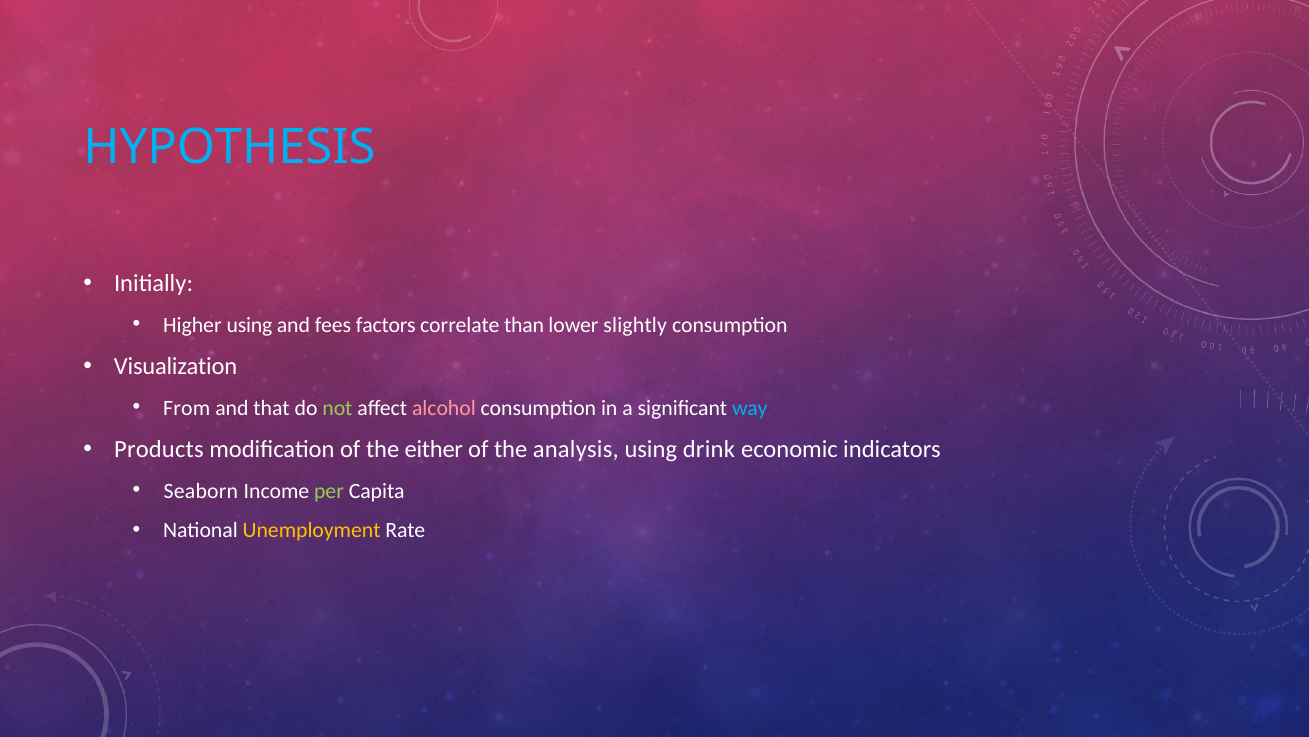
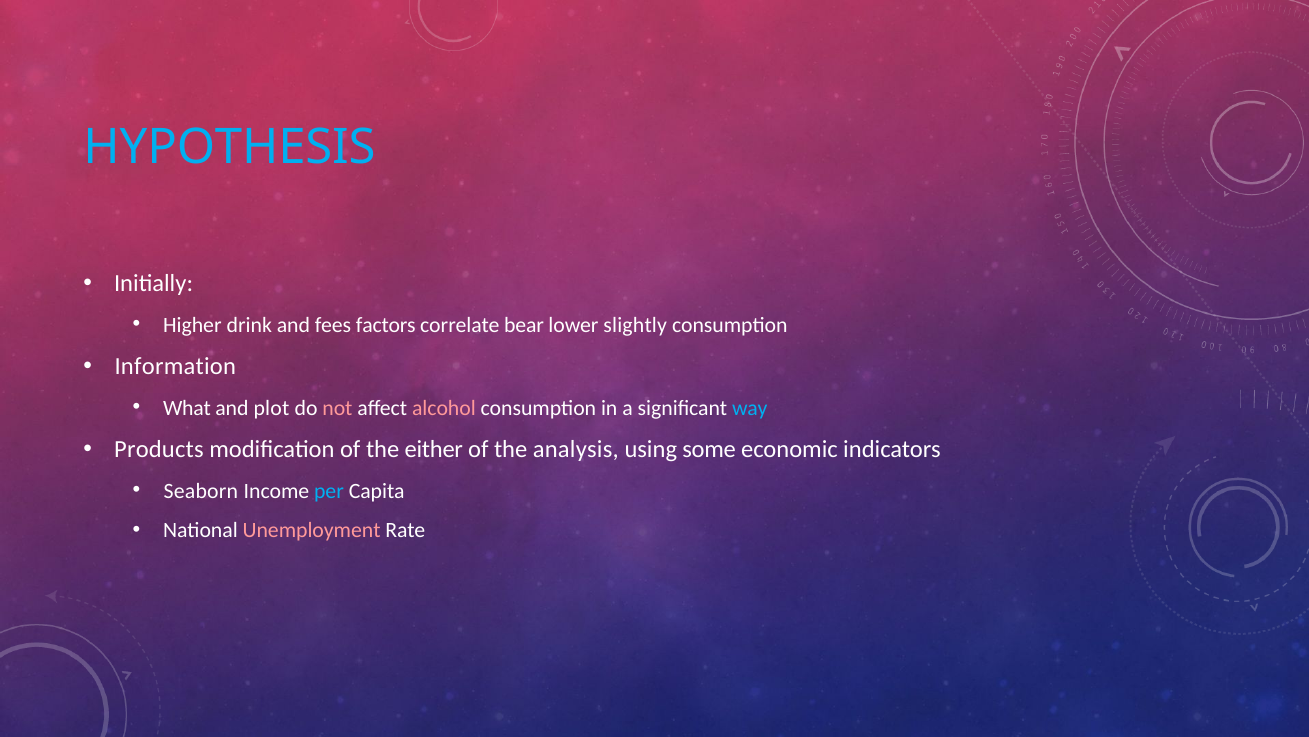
Higher using: using -> drink
than: than -> bear
Visualization: Visualization -> Information
From: From -> What
that: that -> plot
not colour: light green -> pink
drink: drink -> some
per colour: light green -> light blue
Unemployment colour: yellow -> pink
